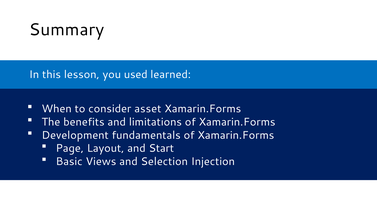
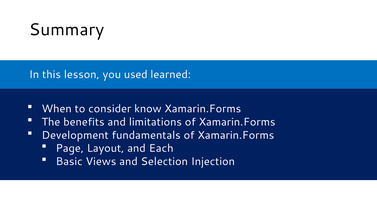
asset: asset -> know
Start: Start -> Each
